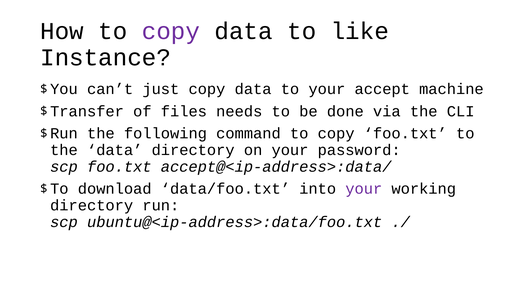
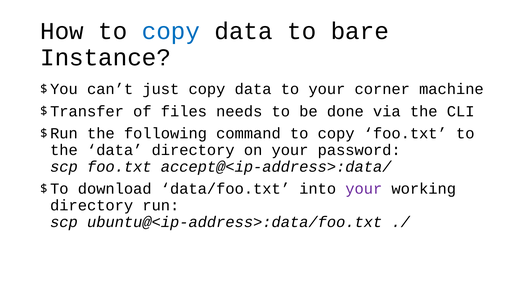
copy at (171, 31) colour: purple -> blue
like: like -> bare
accept: accept -> corner
